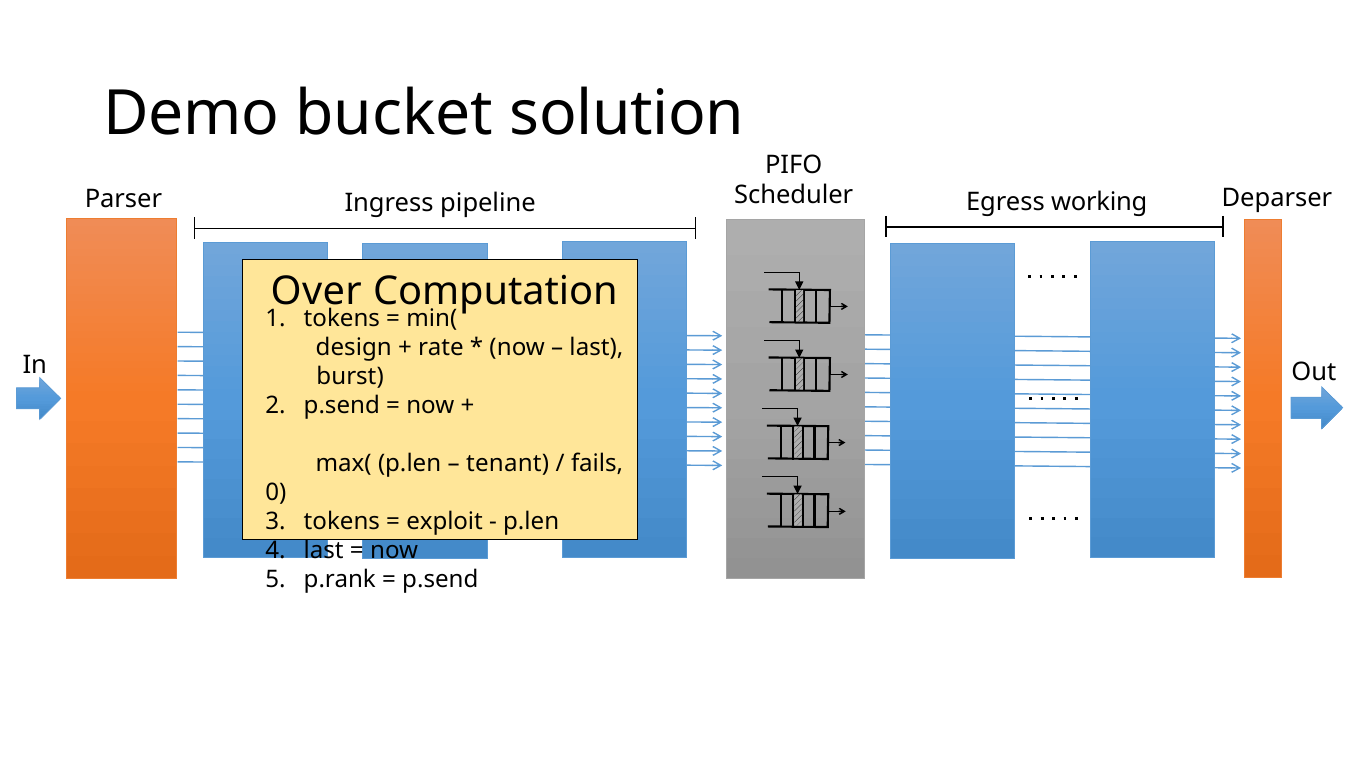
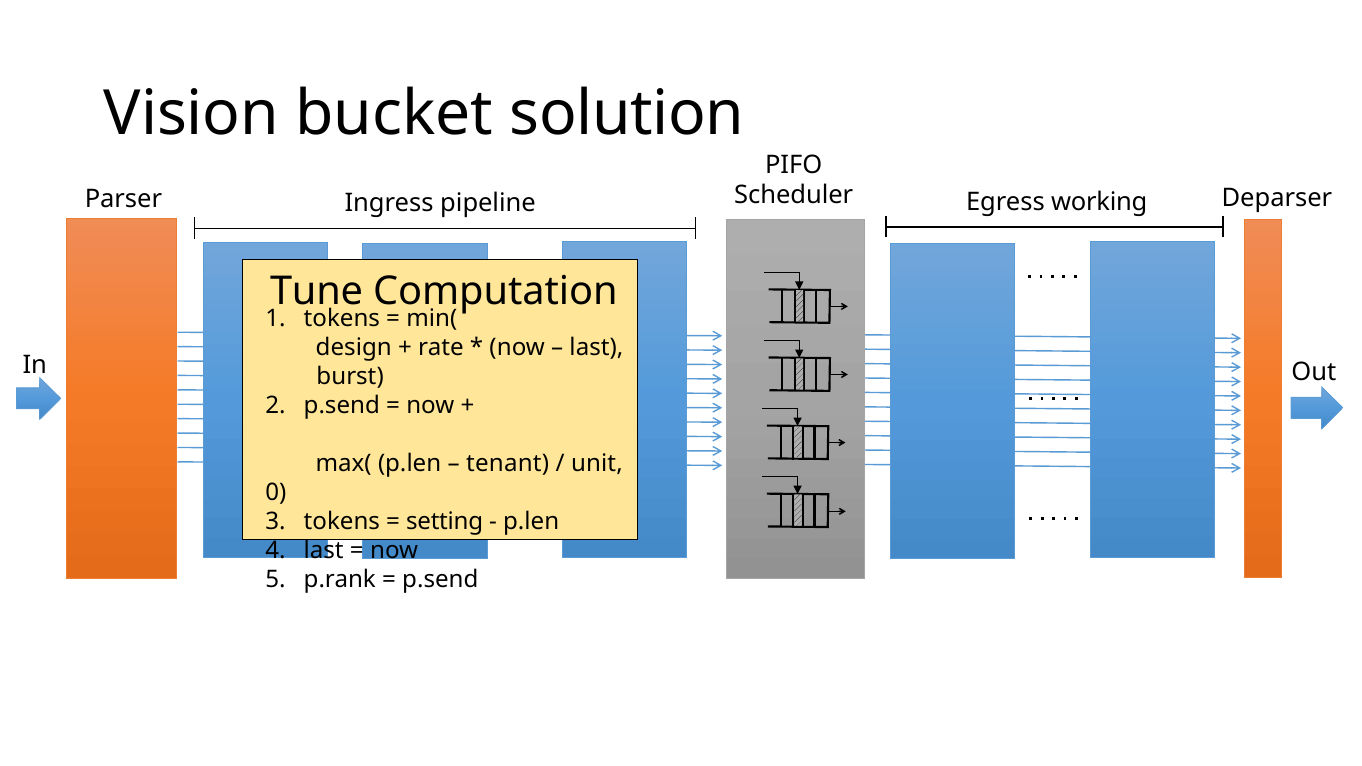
Demo: Demo -> Vision
Over: Over -> Tune
fails: fails -> unit
exploit: exploit -> setting
